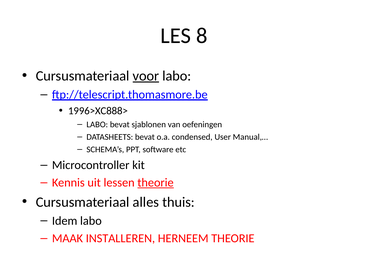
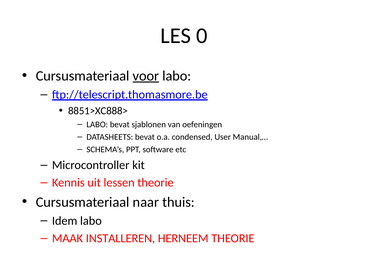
8: 8 -> 0
1996>XC888>: 1996>XC888> -> 8851>XC888>
theorie at (156, 183) underline: present -> none
alles: alles -> naar
